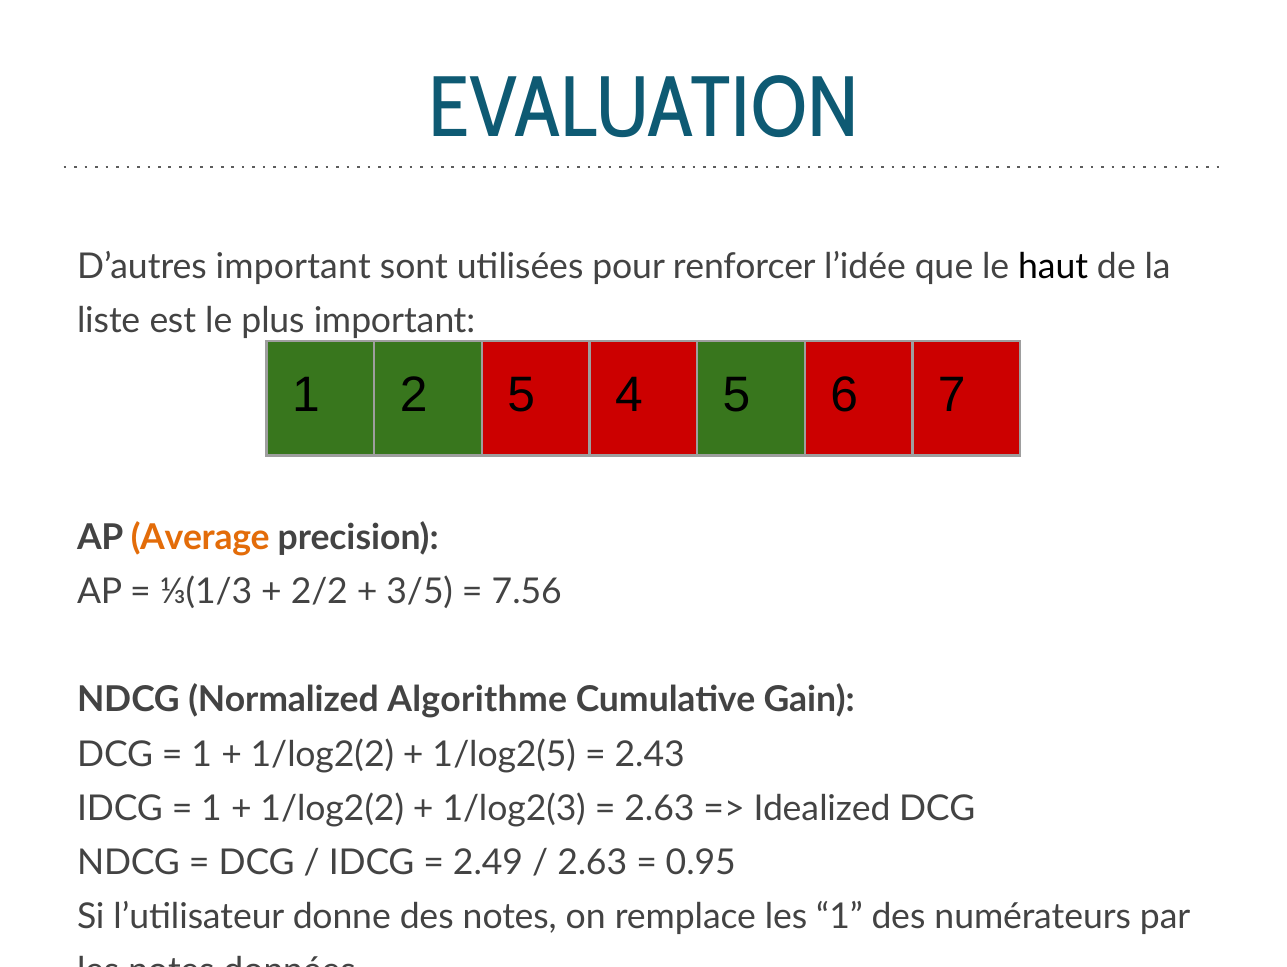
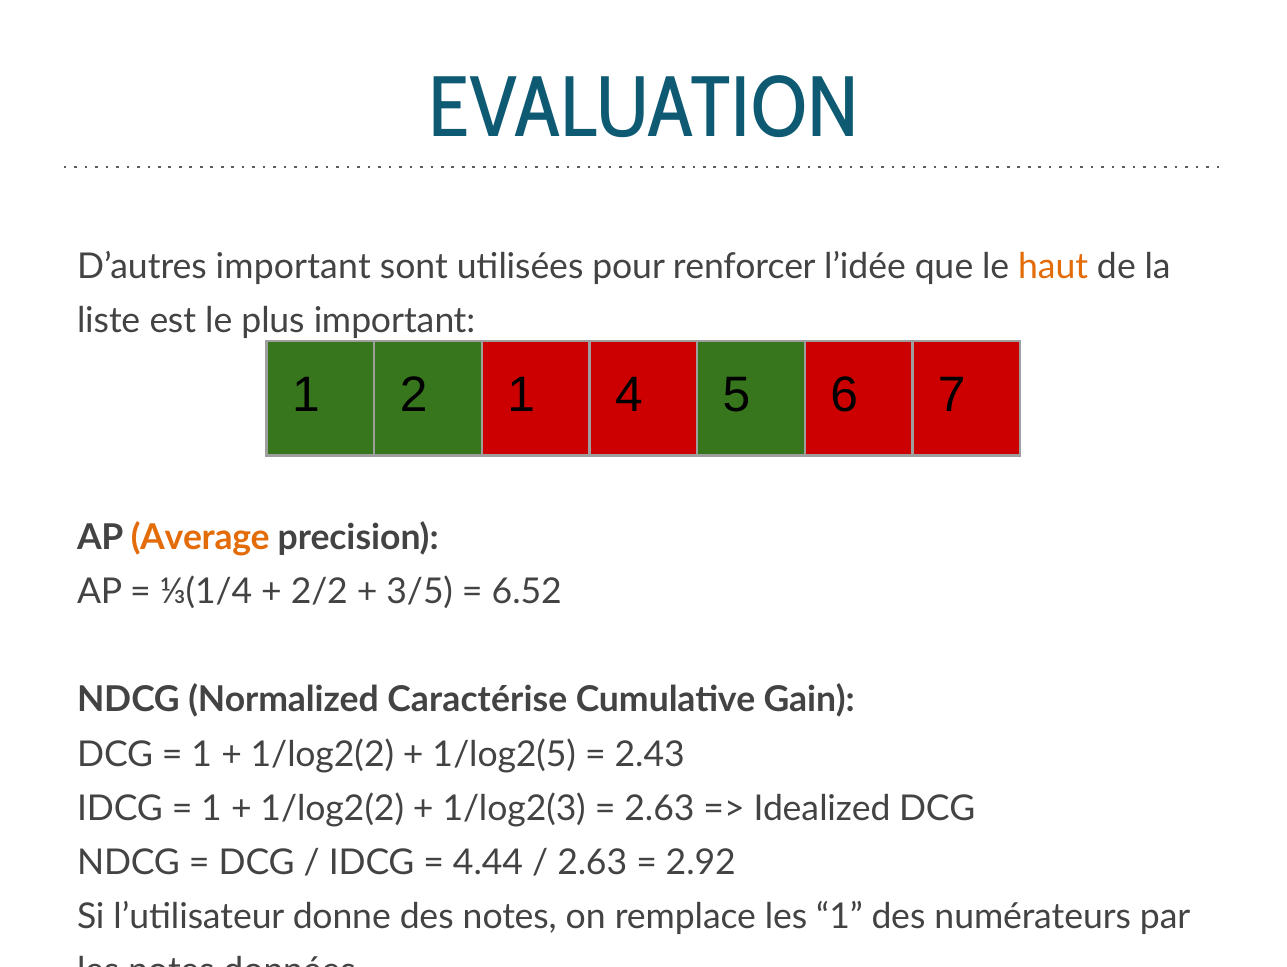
haut colour: black -> orange
2 5: 5 -> 1
⅓(1/3: ⅓(1/3 -> ⅓(1/4
7.56: 7.56 -> 6.52
Algorithme: Algorithme -> Caractérise
2.49: 2.49 -> 4.44
0.95: 0.95 -> 2.92
